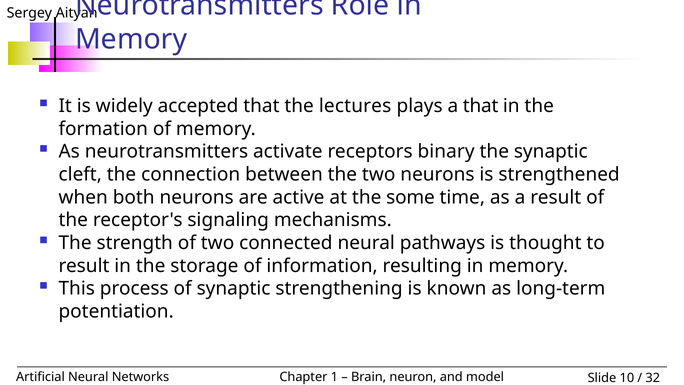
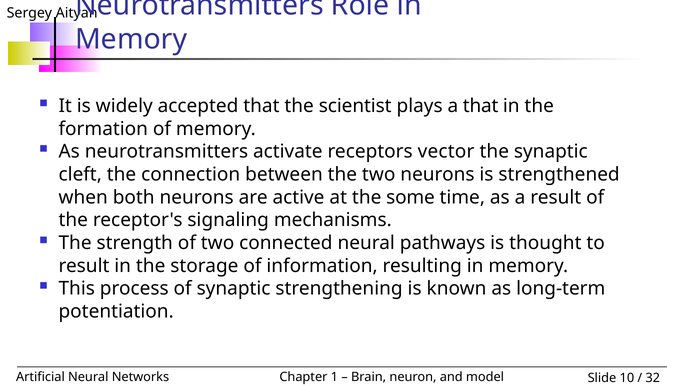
lectures: lectures -> scientist
binary: binary -> vector
